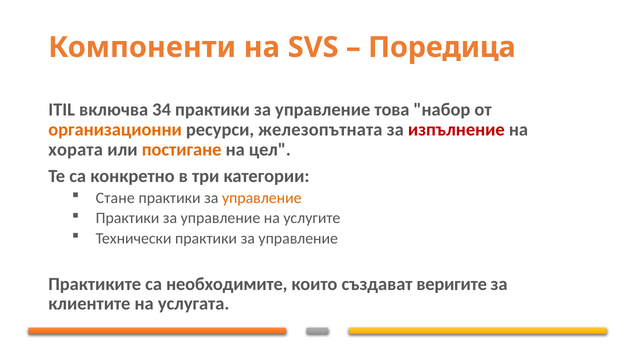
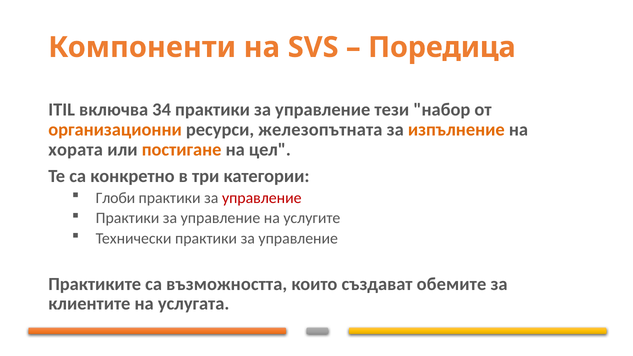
това: това -> тези
изпълнение colour: red -> orange
Стане: Стане -> Глоби
управление at (262, 198) colour: orange -> red
необходимите: необходимите -> възможността
веригите: веригите -> обемите
